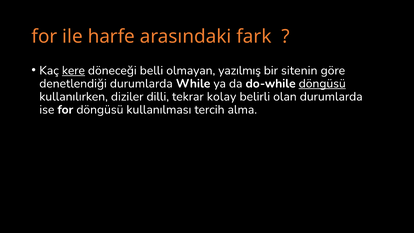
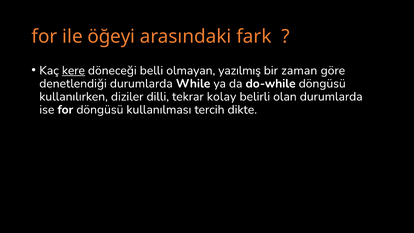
harfe: harfe -> öğeyi
sitenin: sitenin -> zaman
döngüsü at (322, 83) underline: present -> none
alma: alma -> dikte
